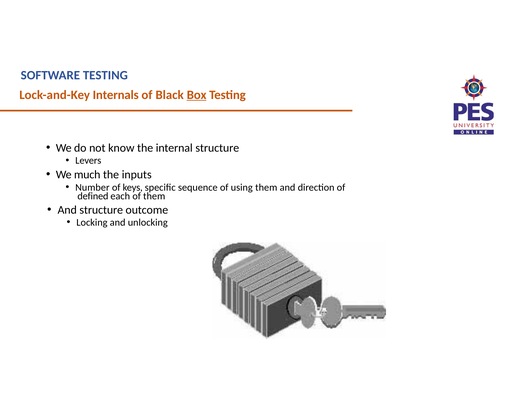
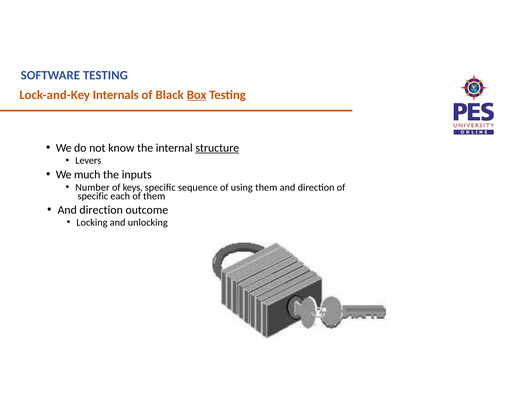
structure at (217, 148) underline: none -> present
defined at (93, 196): defined -> specific
structure at (101, 210): structure -> direction
